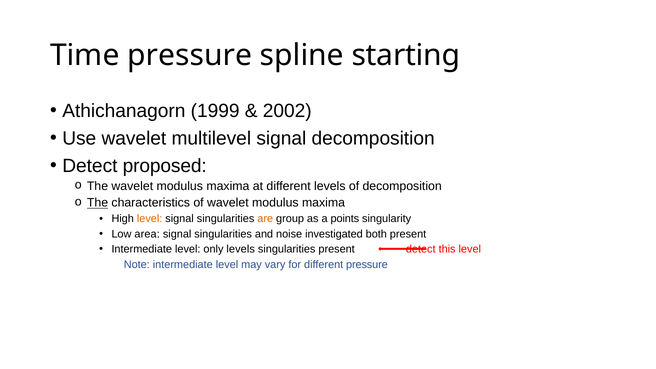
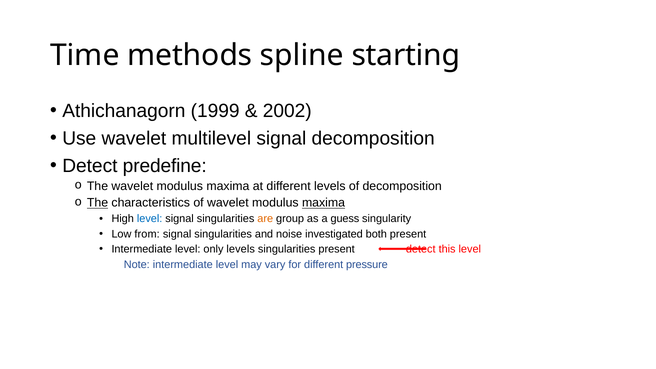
Time pressure: pressure -> methods
proposed: proposed -> predefine
maxima at (324, 203) underline: none -> present
level at (150, 219) colour: orange -> blue
points: points -> guess
area: area -> from
